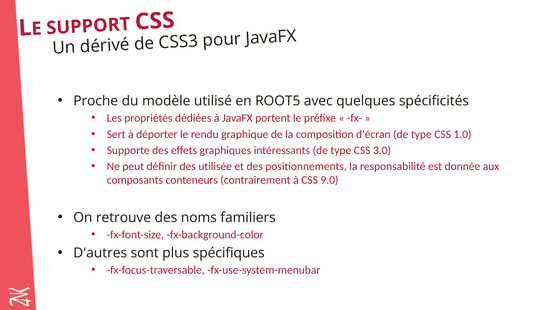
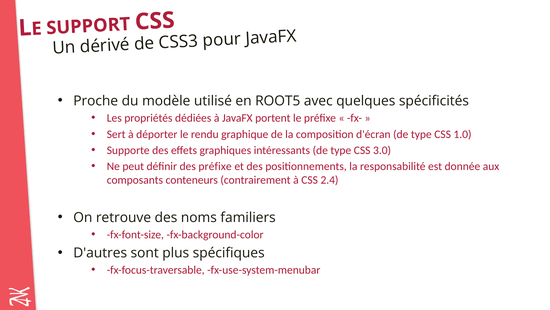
des utilisée: utilisée -> préfixe
9.0: 9.0 -> 2.4
